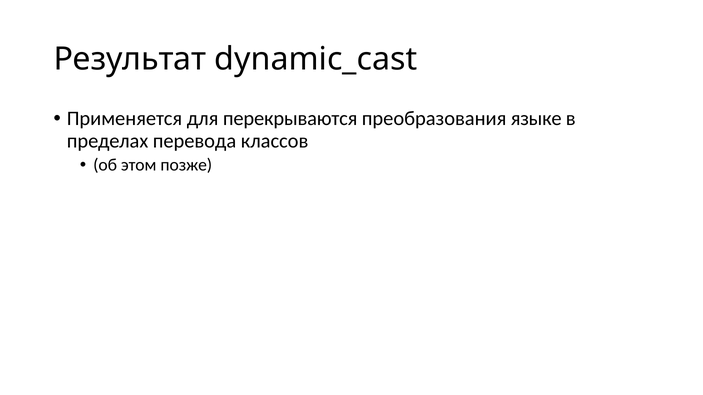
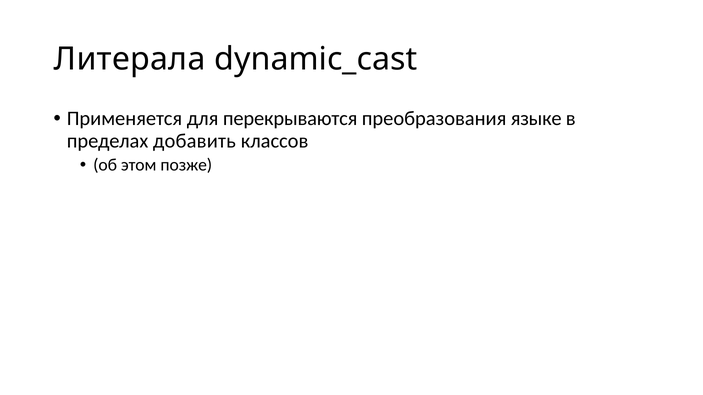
Результат: Результат -> Литерала
перевода: перевода -> добавить
